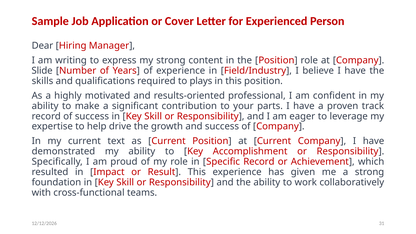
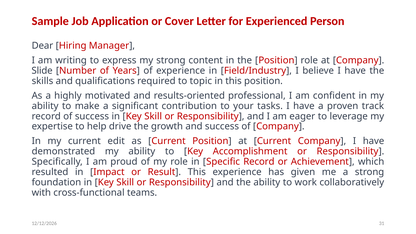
plays: plays -> topic
parts: parts -> tasks
text: text -> edit
